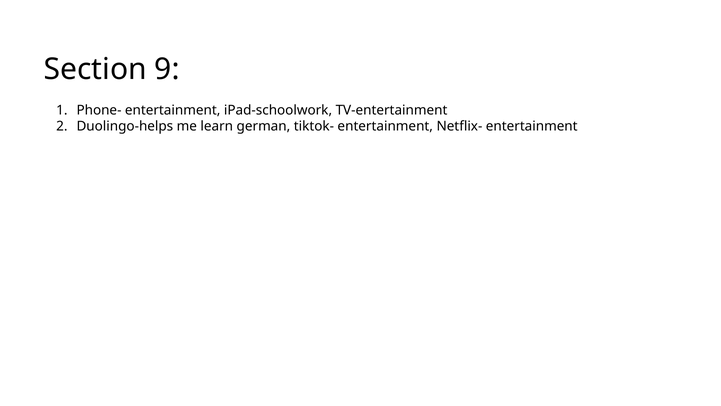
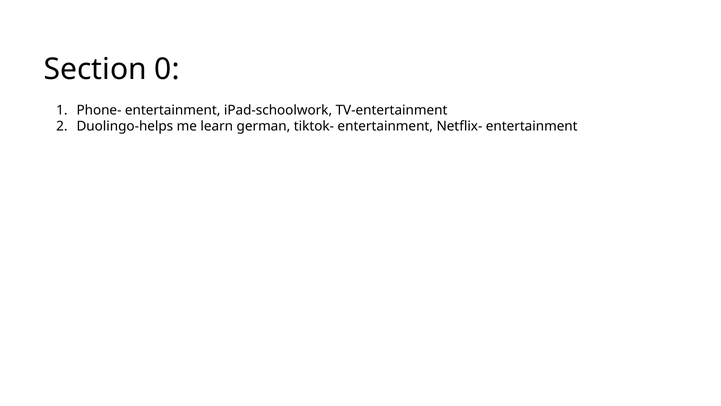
9: 9 -> 0
